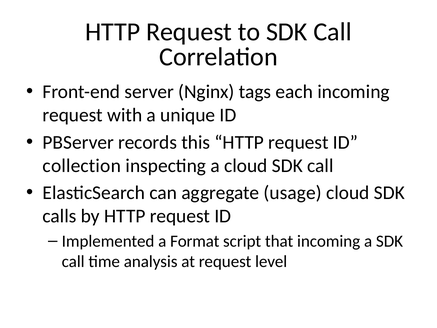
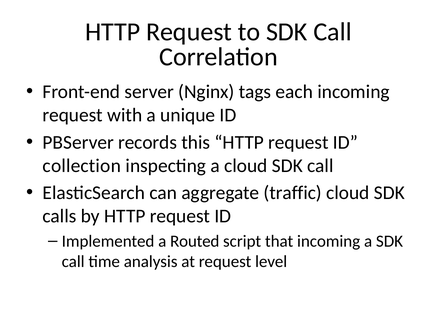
usage: usage -> traffic
Format: Format -> Routed
